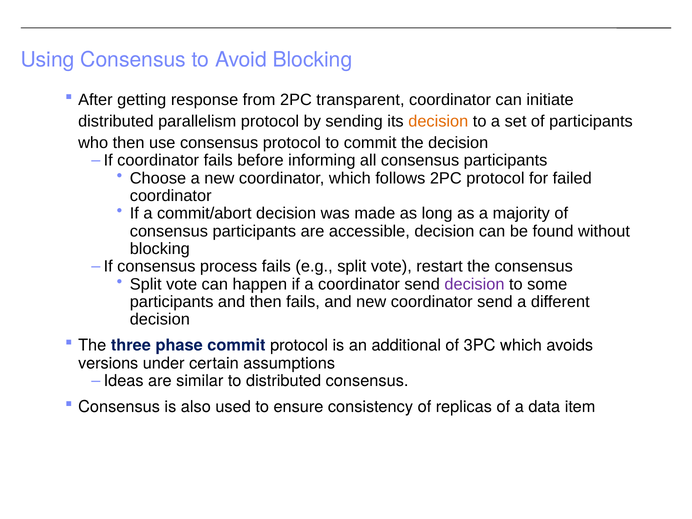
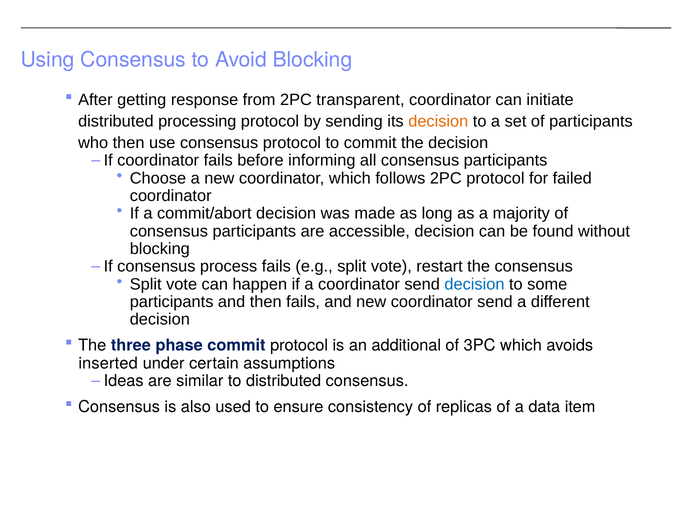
parallelism: parallelism -> processing
decision at (474, 284) colour: purple -> blue
versions: versions -> inserted
